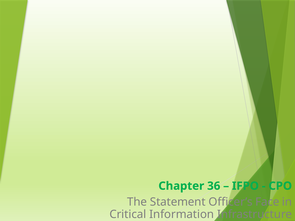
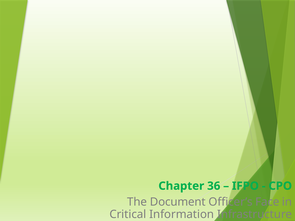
Statement: Statement -> Document
